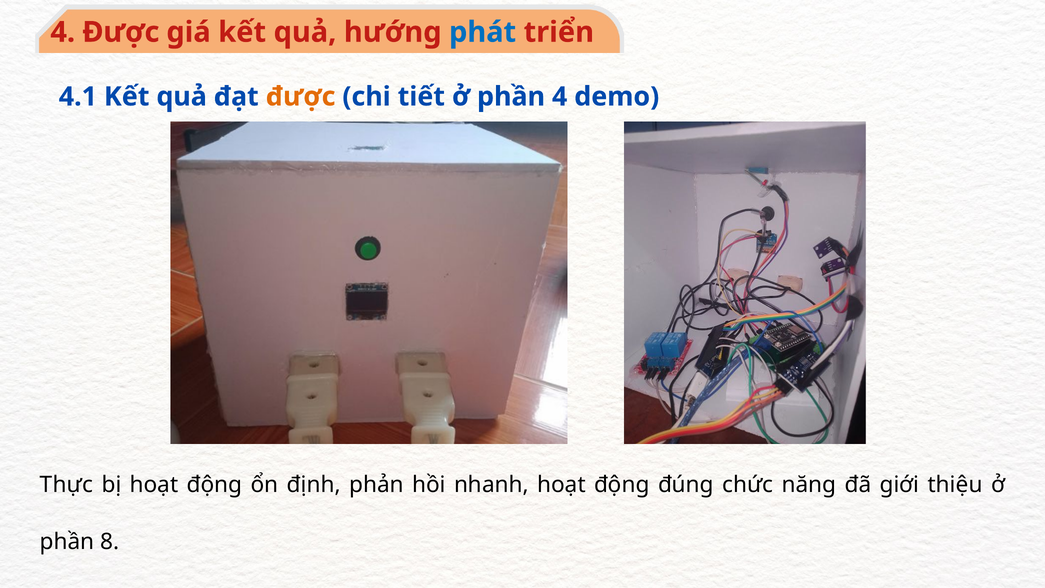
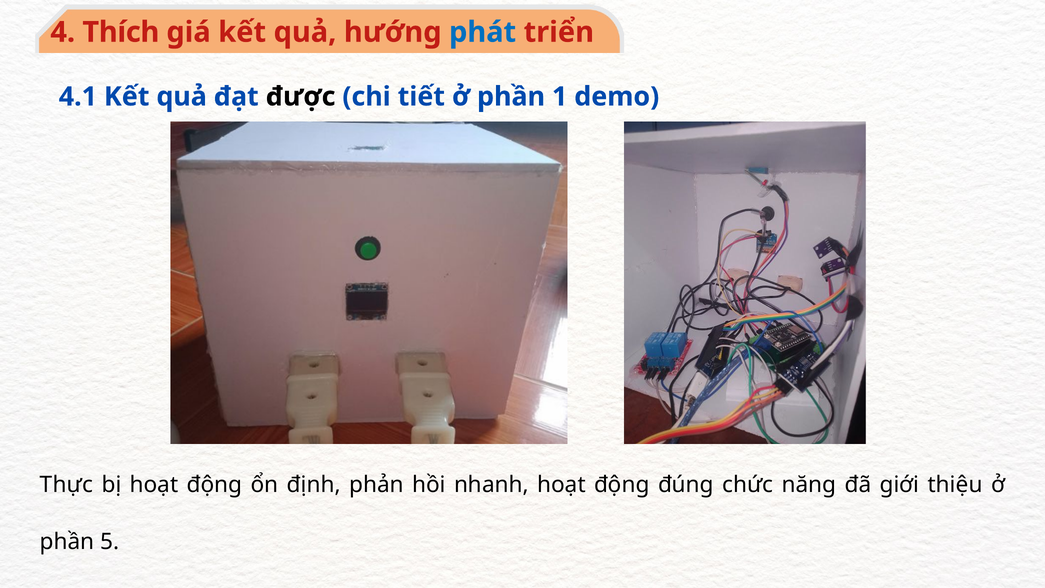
4 Được: Được -> Thích
được at (301, 97) colour: orange -> black
phần 4: 4 -> 1
8: 8 -> 5
